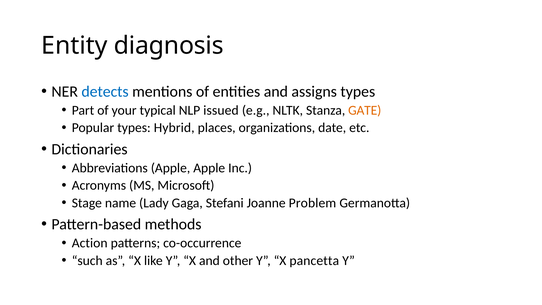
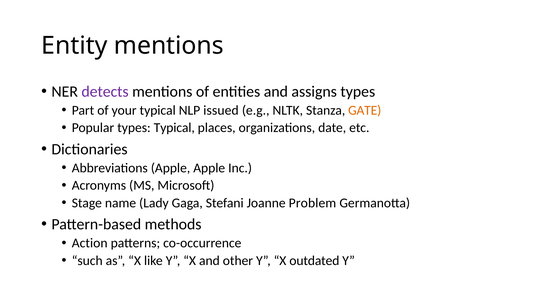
Entity diagnosis: diagnosis -> mentions
detects colour: blue -> purple
types Hybrid: Hybrid -> Typical
pancetta: pancetta -> outdated
